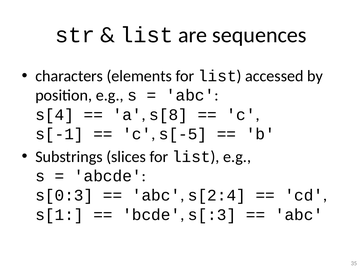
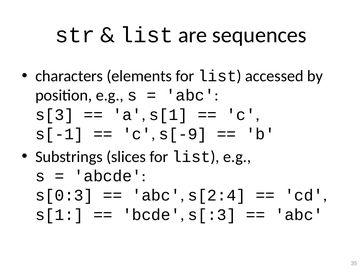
s[4: s[4 -> s[3
a s[8: s[8 -> s[1
s[-5: s[-5 -> s[-9
